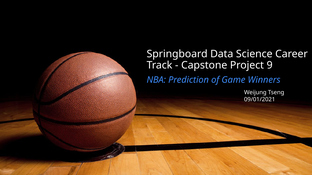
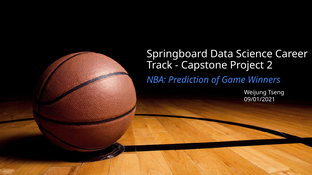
9: 9 -> 2
